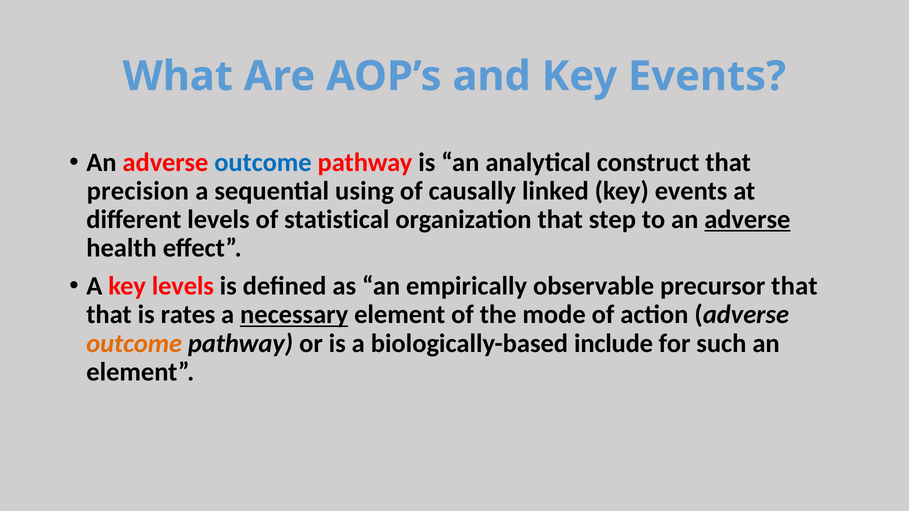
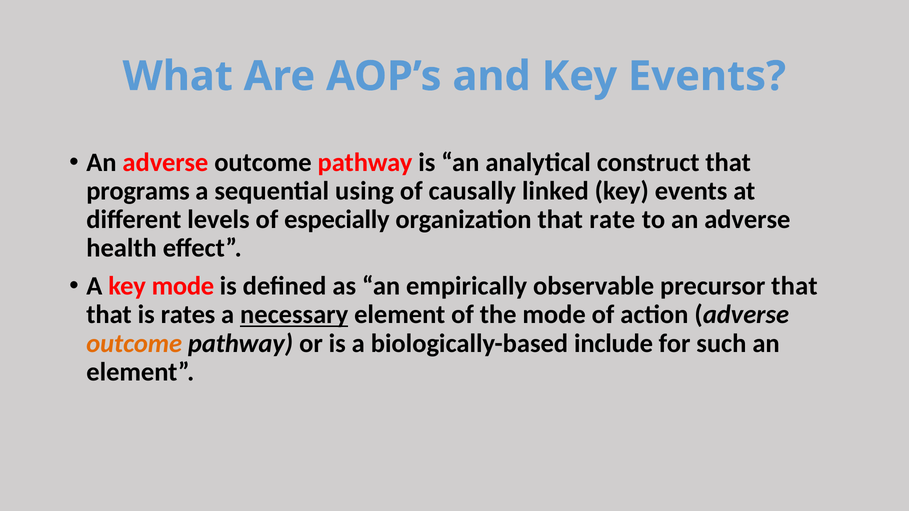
outcome at (263, 163) colour: blue -> black
precision: precision -> programs
statistical: statistical -> especially
step: step -> rate
adverse at (747, 220) underline: present -> none
key levels: levels -> mode
